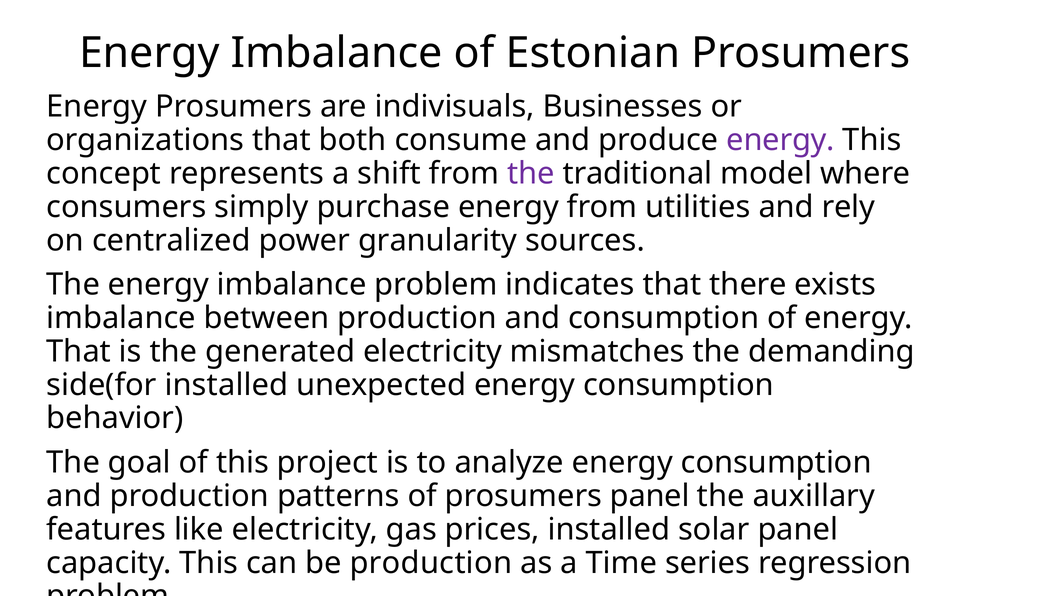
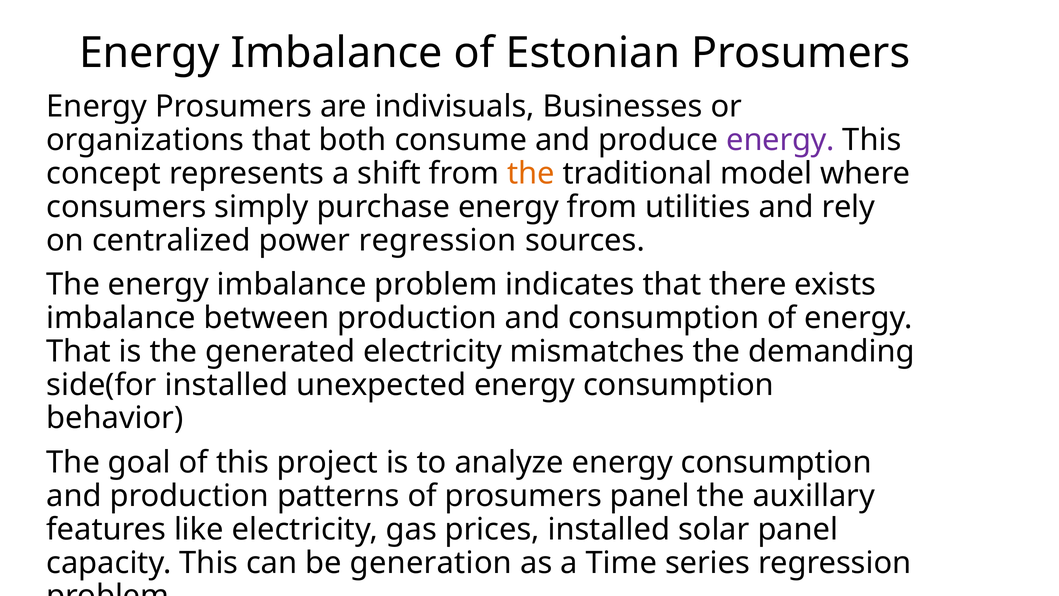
the at (531, 173) colour: purple -> orange
power granularity: granularity -> regression
be production: production -> generation
